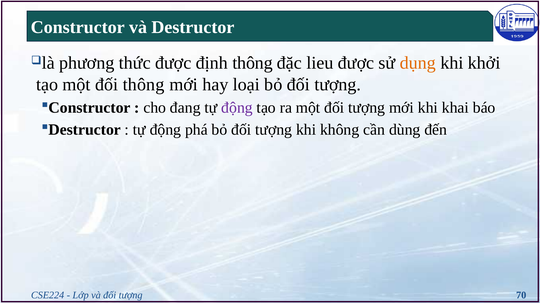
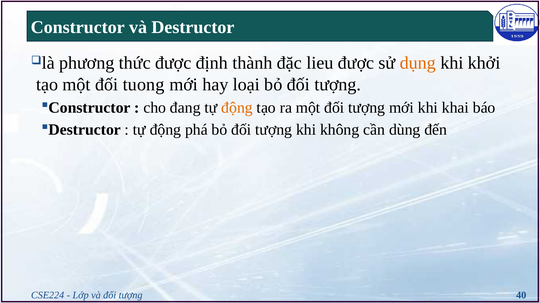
định thông: thông -> thành
đối thông: thông -> tuong
động at (237, 108) colour: purple -> orange
70: 70 -> 40
